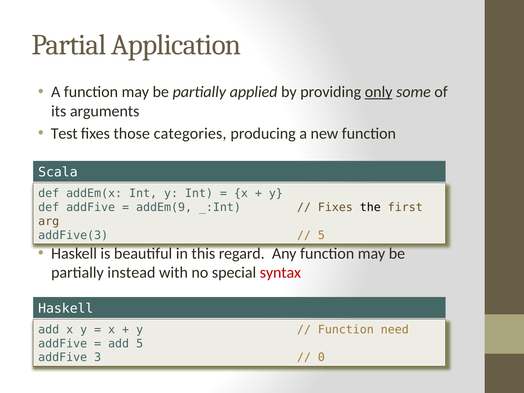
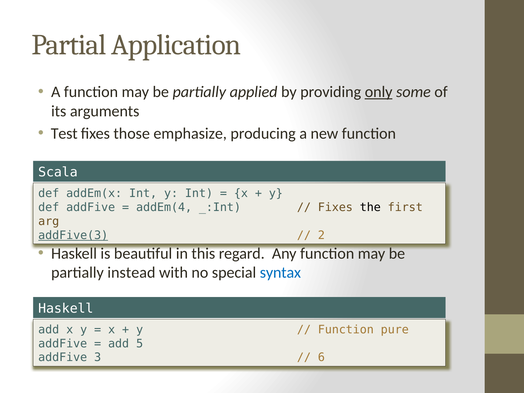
categories: categories -> emphasize
addEm(9: addEm(9 -> addEm(4
addFive(3 underline: none -> present
5 at (321, 235): 5 -> 2
syntax colour: red -> blue
need: need -> pure
0: 0 -> 6
